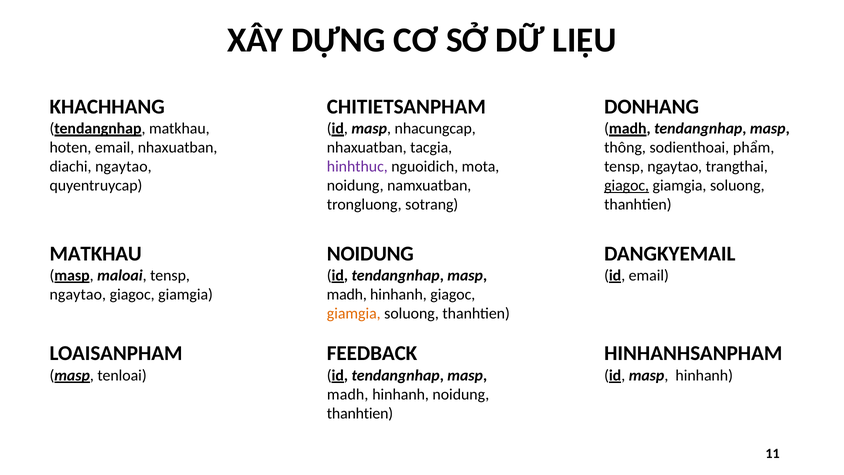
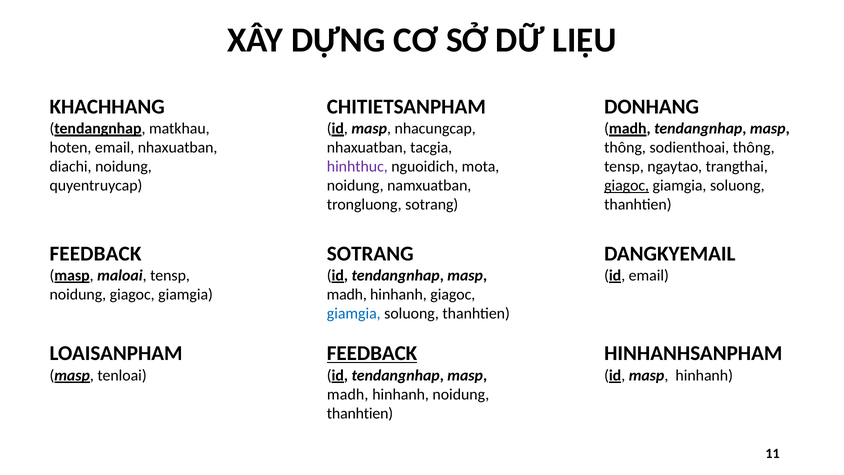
sodienthoai phẩm: phẩm -> thông
diachi ngaytao: ngaytao -> noidung
MATKHAU at (96, 253): MATKHAU -> FEEDBACK
NOIDUNG at (370, 253): NOIDUNG -> SOTRANG
ngaytao at (78, 294): ngaytao -> noidung
giamgia at (354, 313) colour: orange -> blue
FEEDBACK at (372, 353) underline: none -> present
